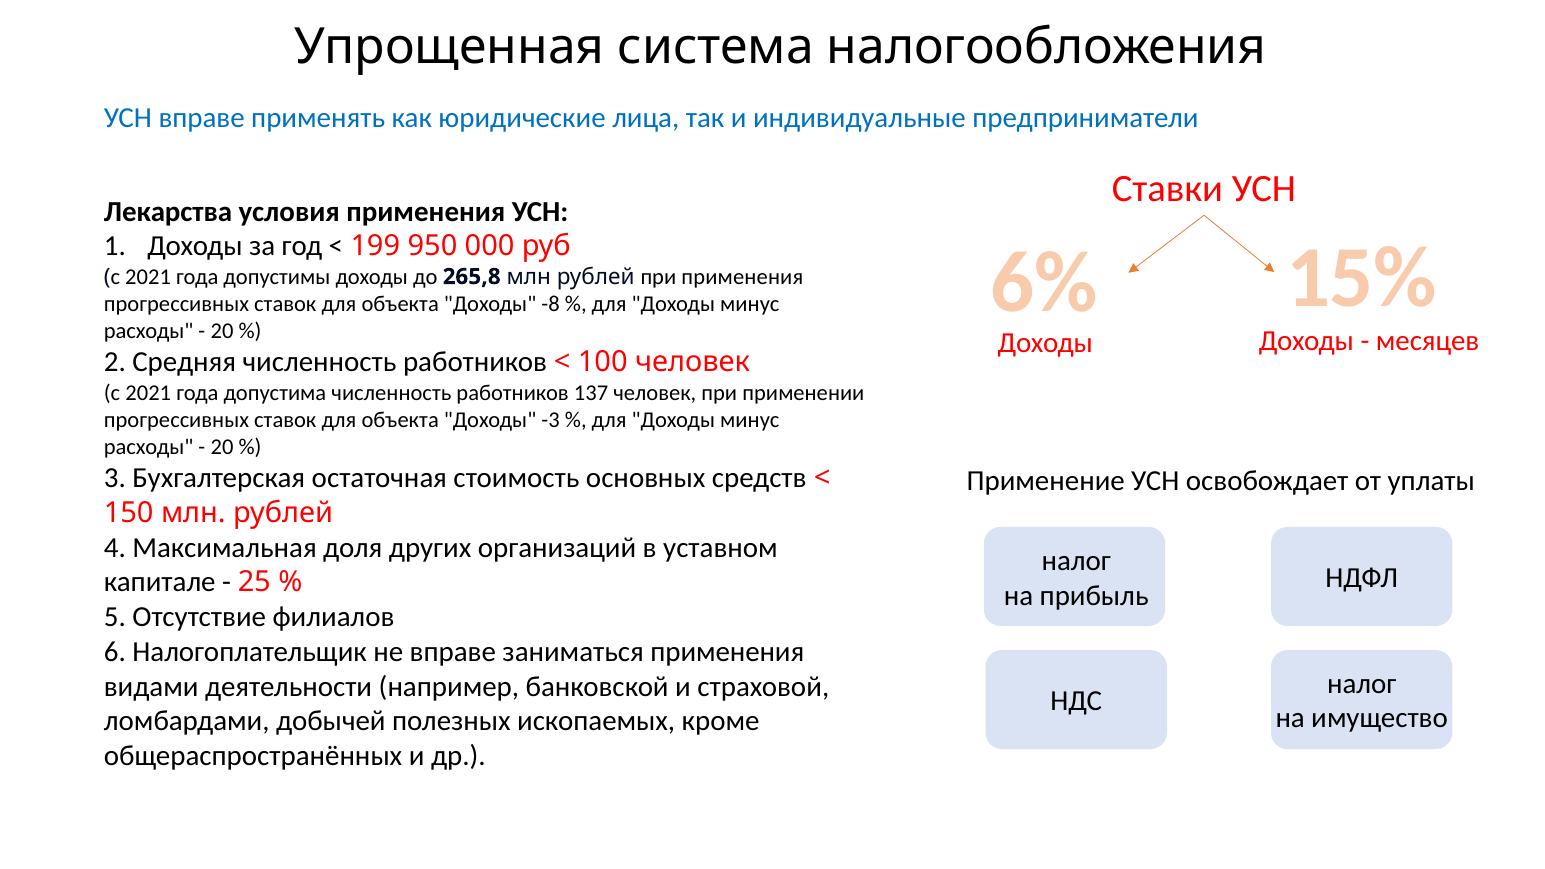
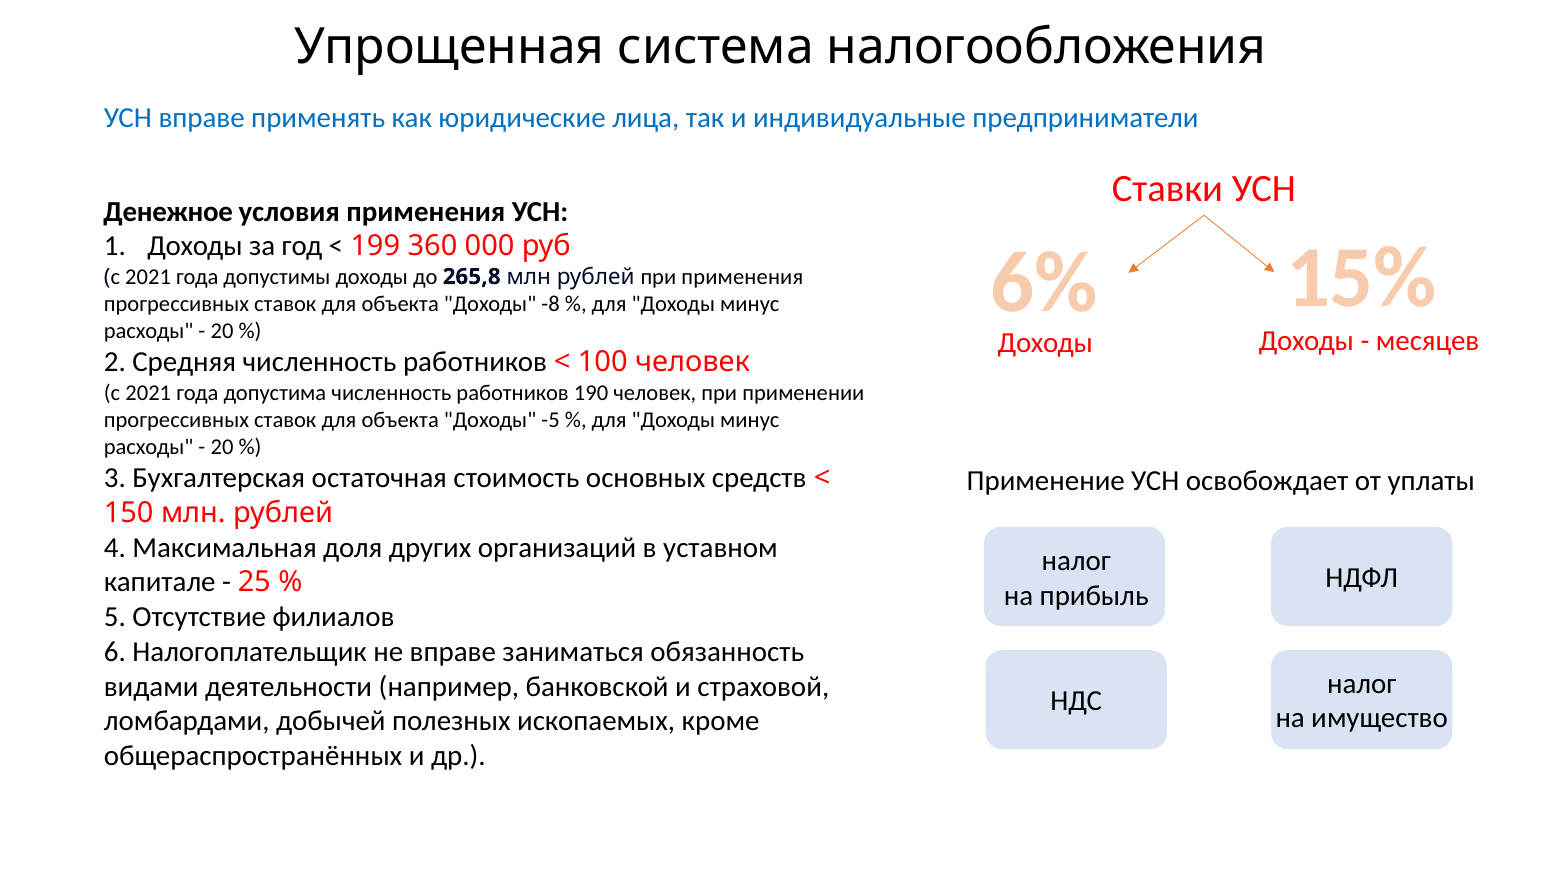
Лекарства: Лекарства -> Денежное
950: 950 -> 360
137: 137 -> 190
-3: -3 -> -5
заниматься применения: применения -> обязанность
